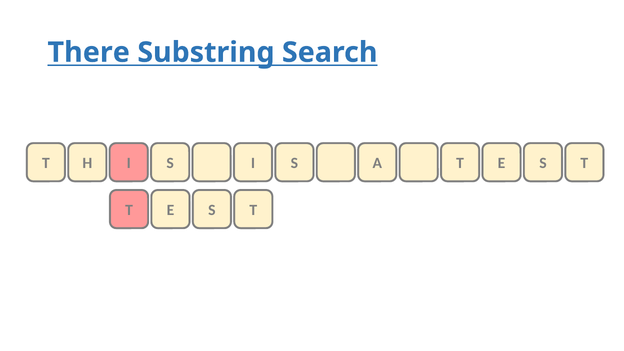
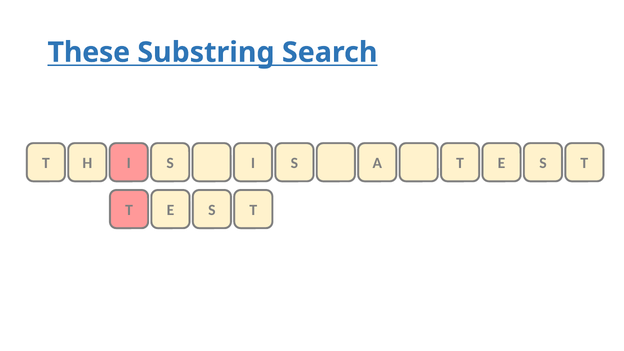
There: There -> These
